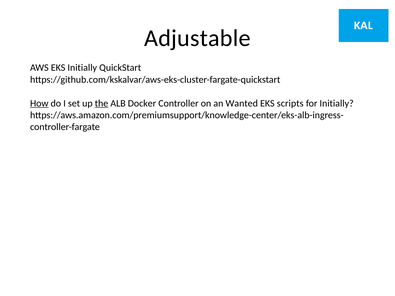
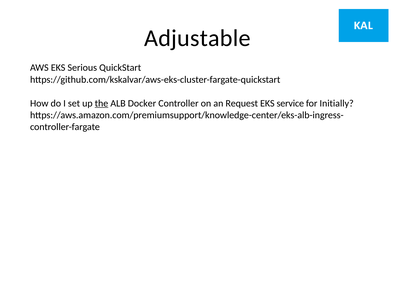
EKS Initially: Initially -> Serious
How underline: present -> none
Wanted: Wanted -> Request
scripts: scripts -> service
